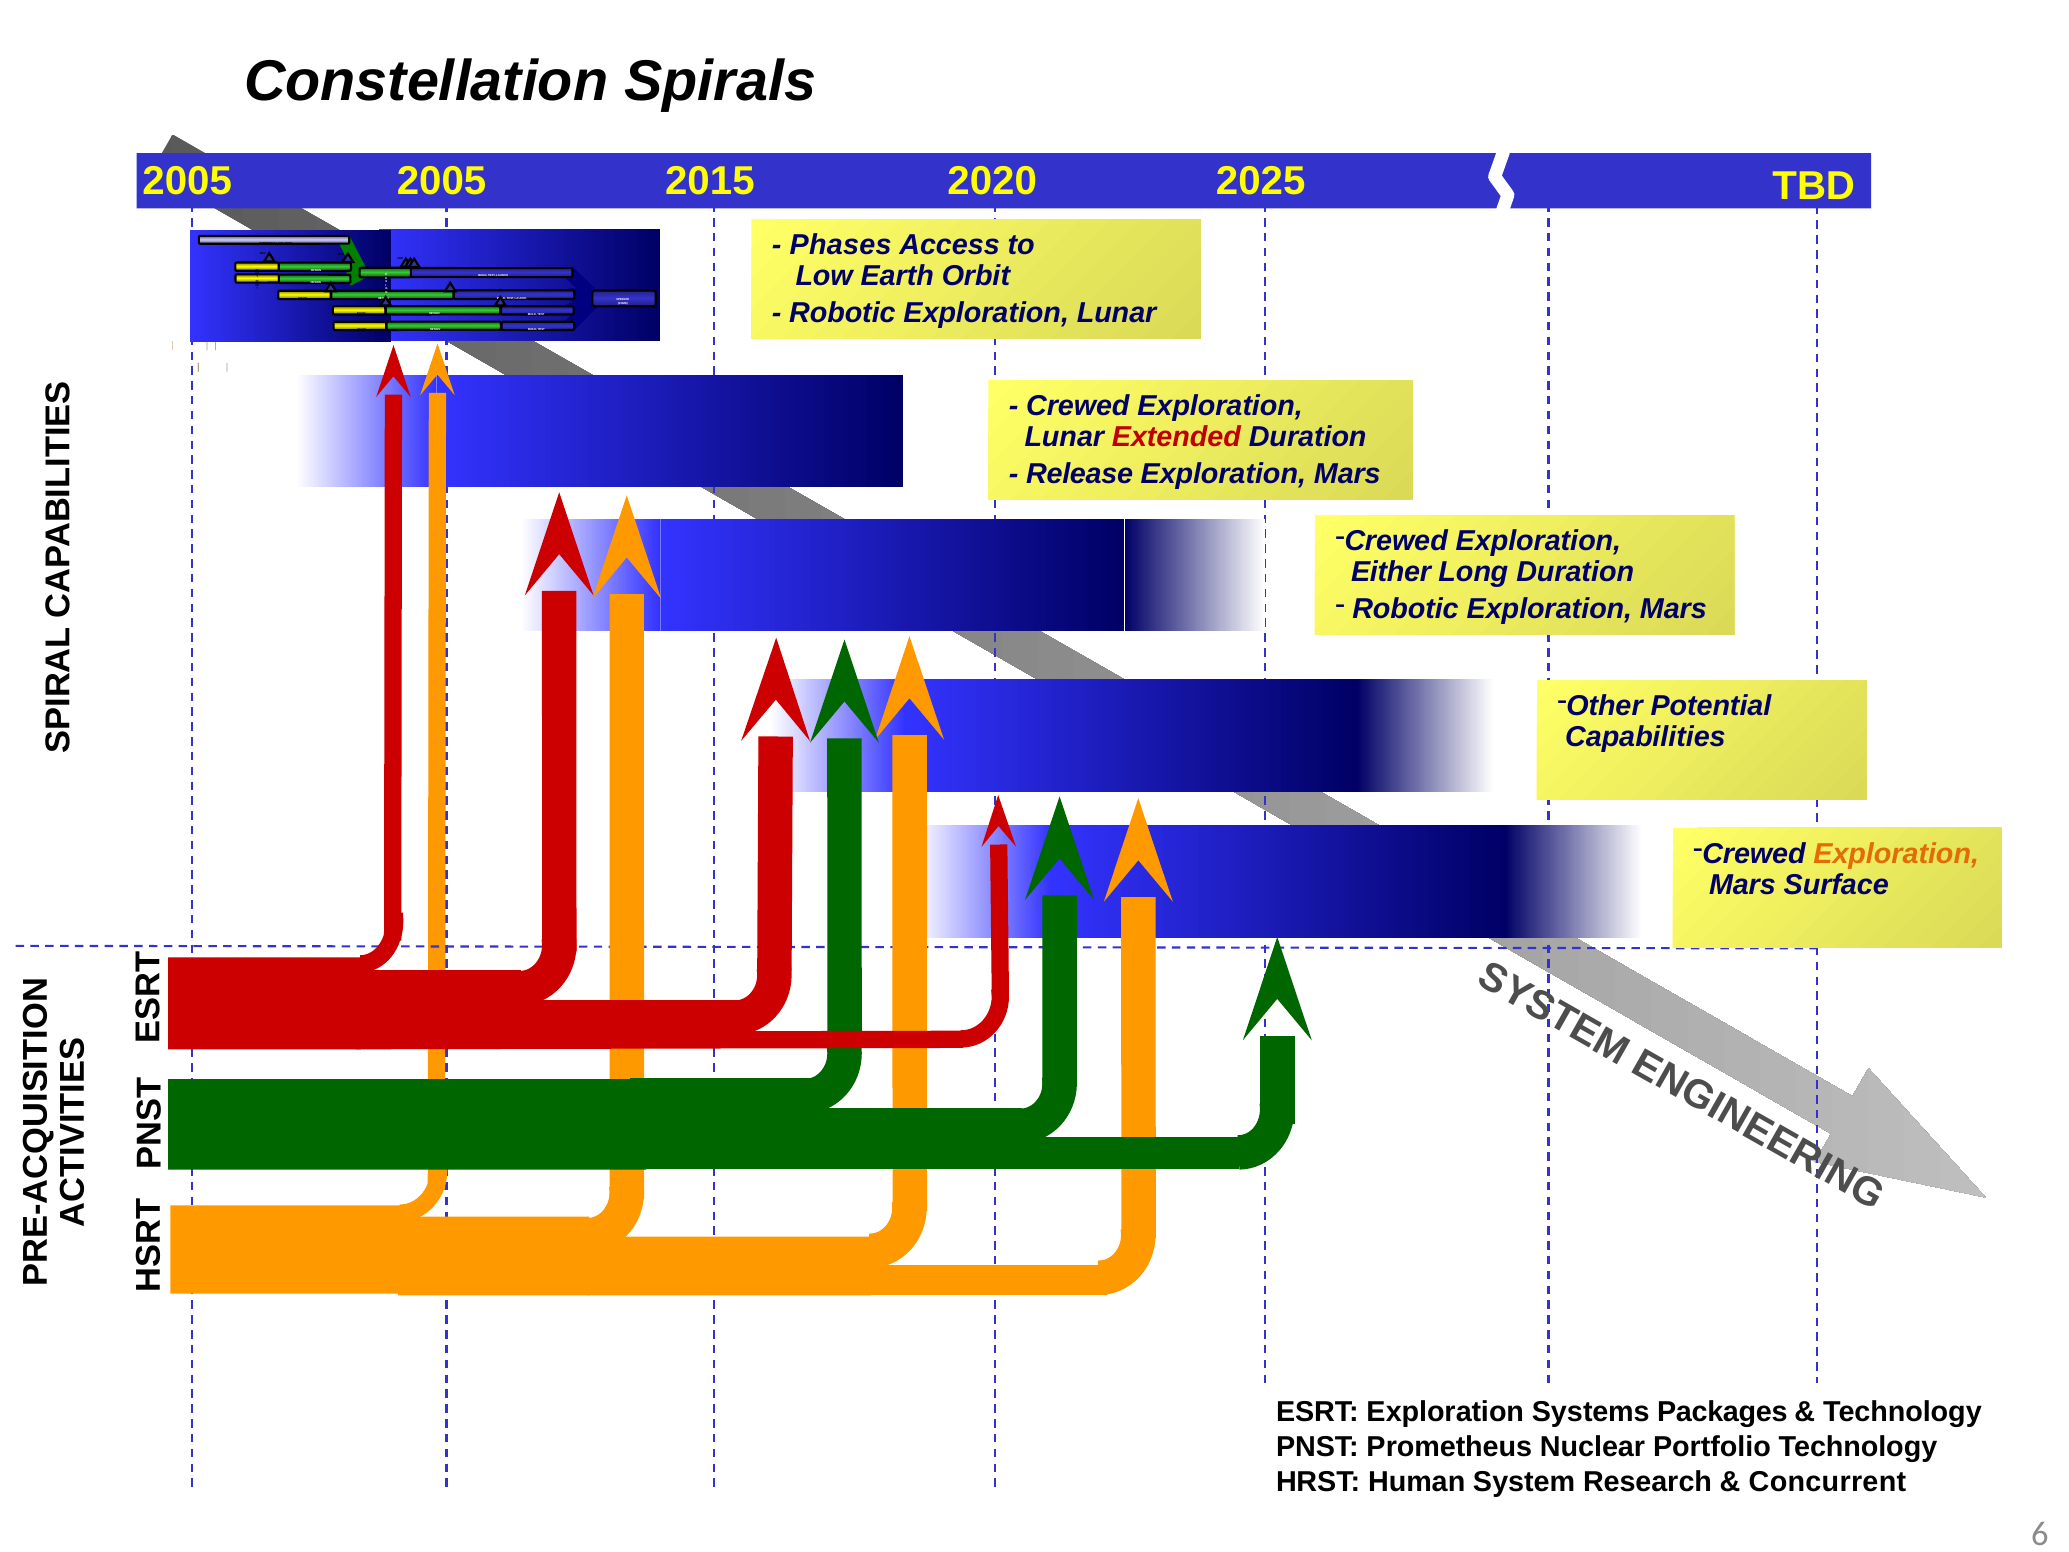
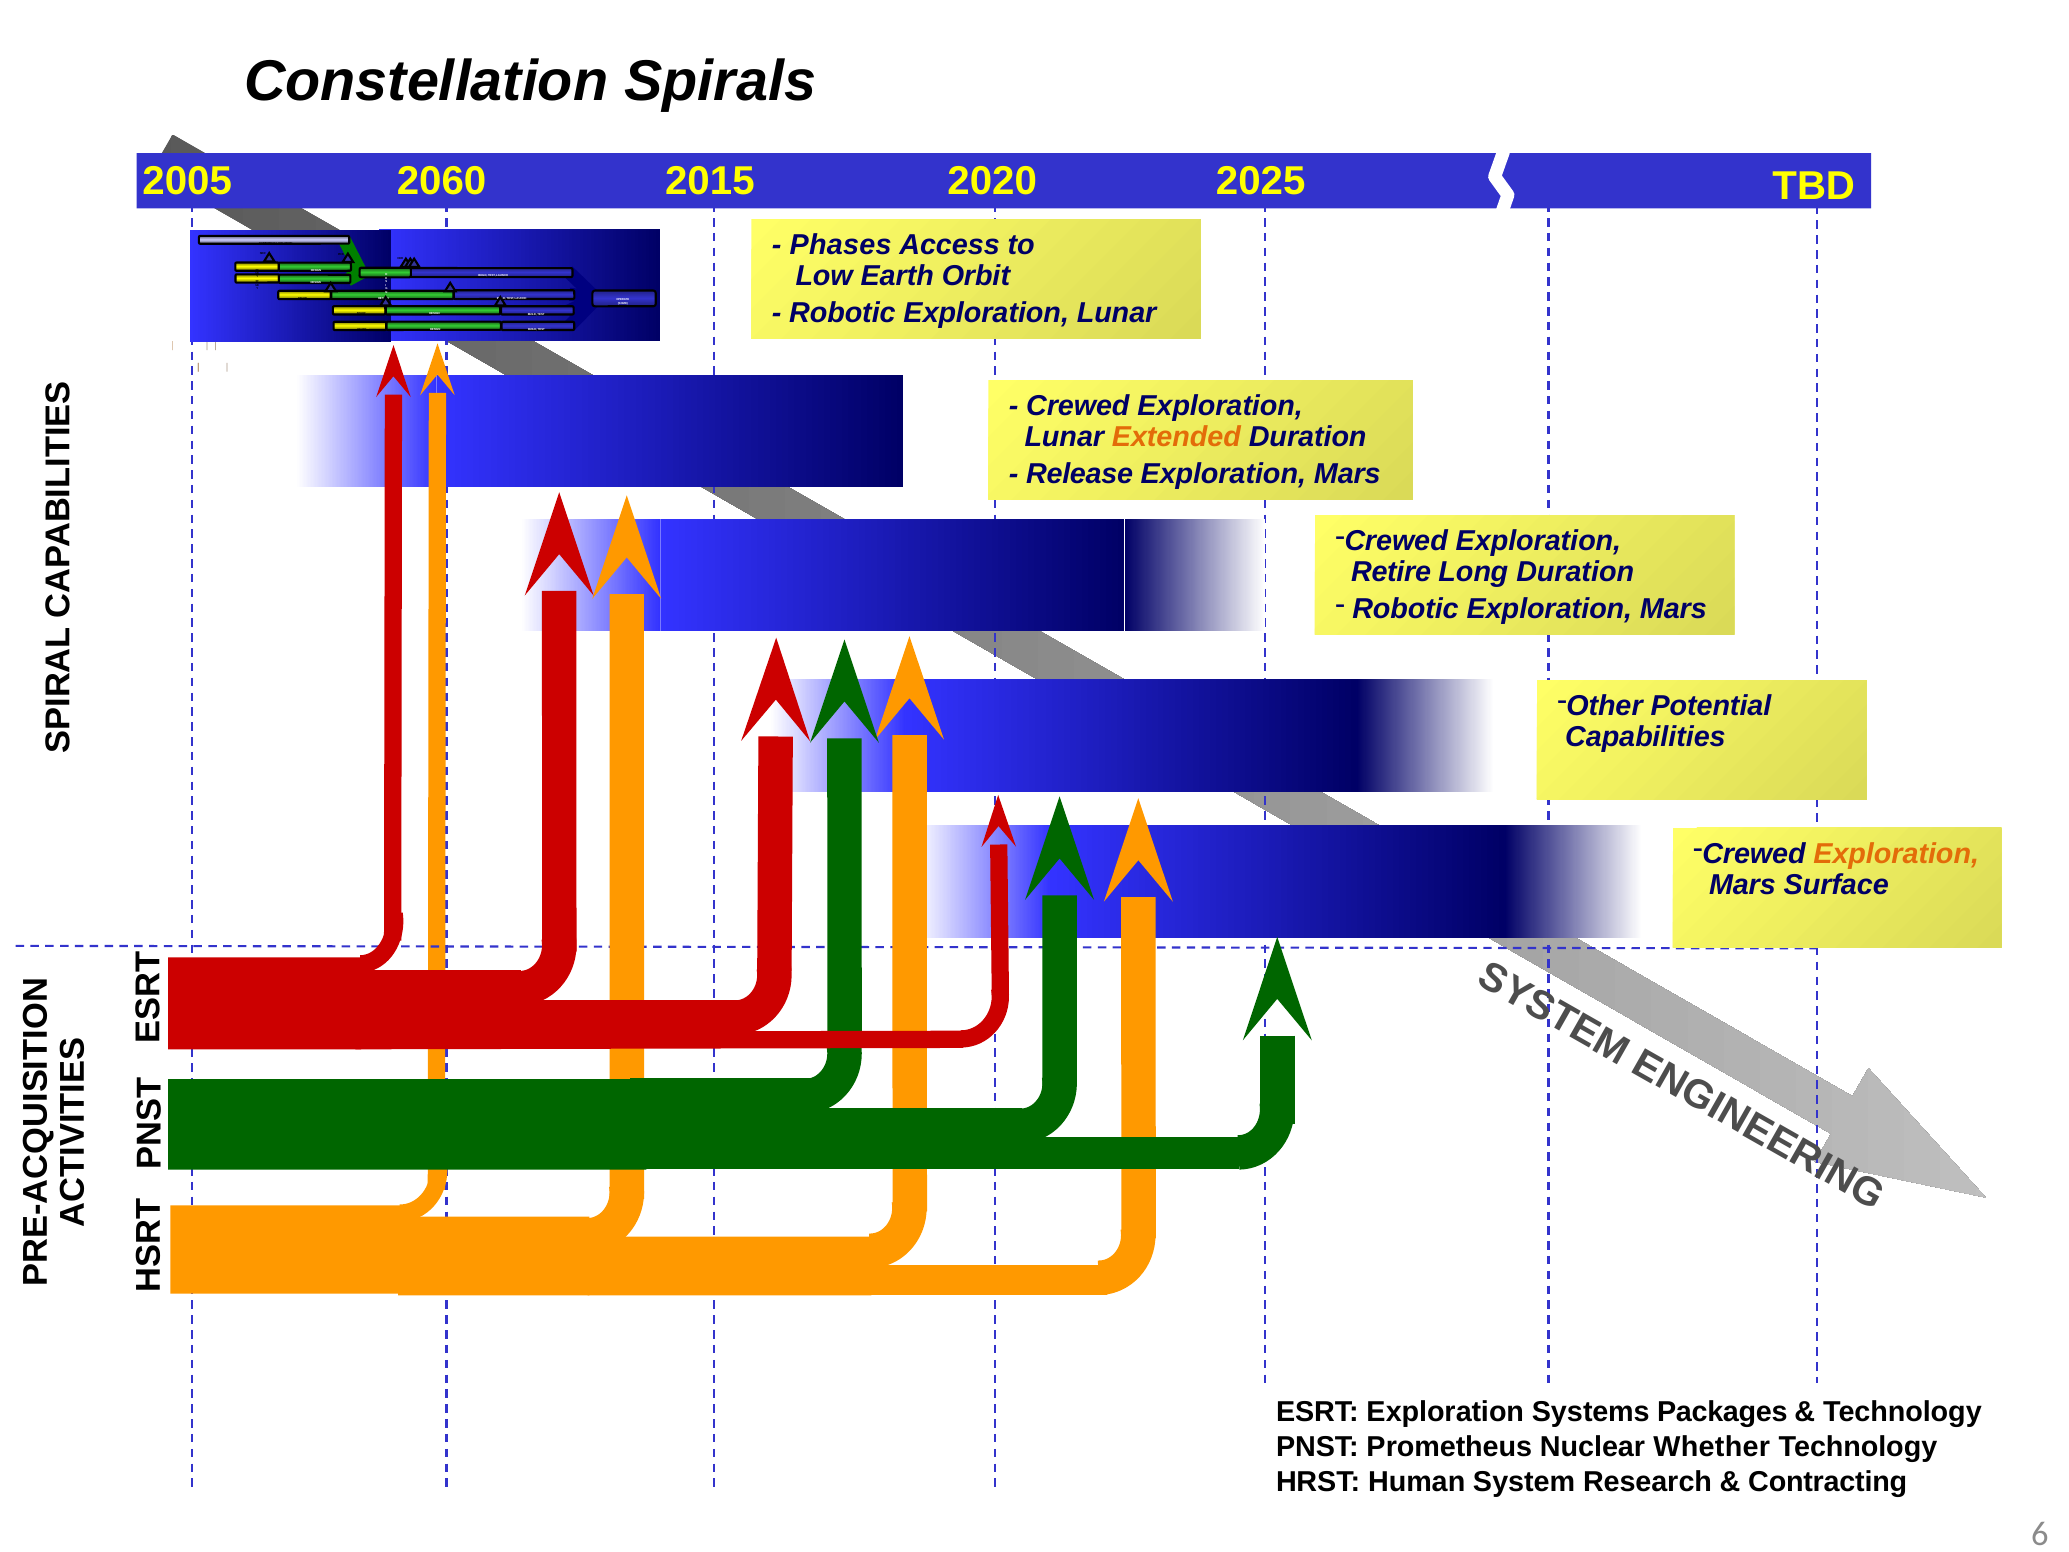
2005 2005: 2005 -> 2060
Extended colour: red -> orange
Either: Either -> Retire
Portfolio: Portfolio -> Whether
Concurrent: Concurrent -> Contracting
